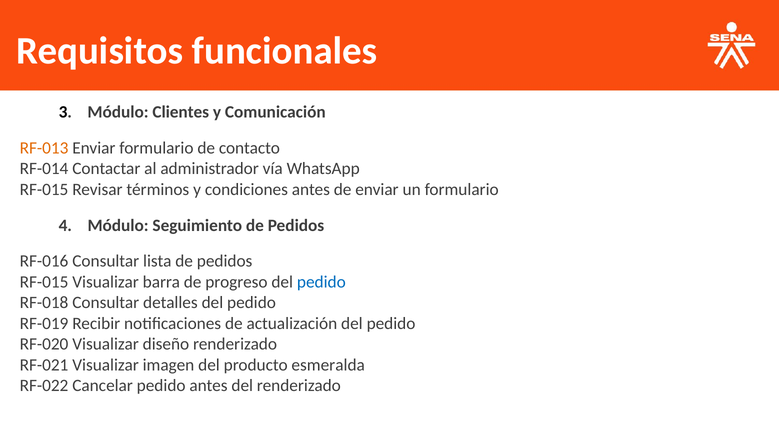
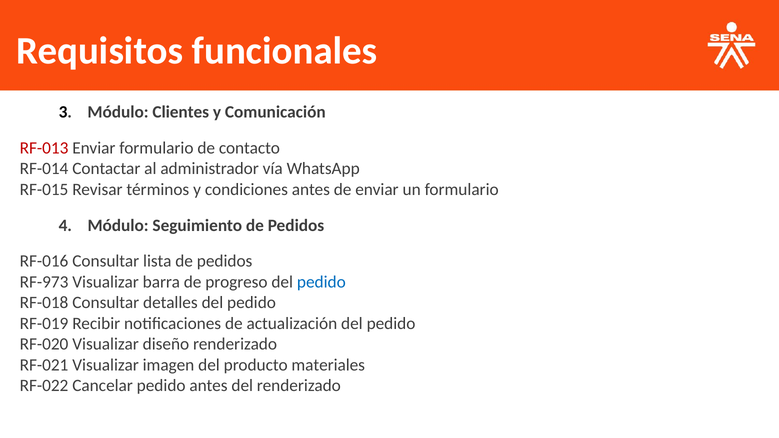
RF-013 colour: orange -> red
RF-015 at (44, 282): RF-015 -> RF-973
esmeralda: esmeralda -> materiales
